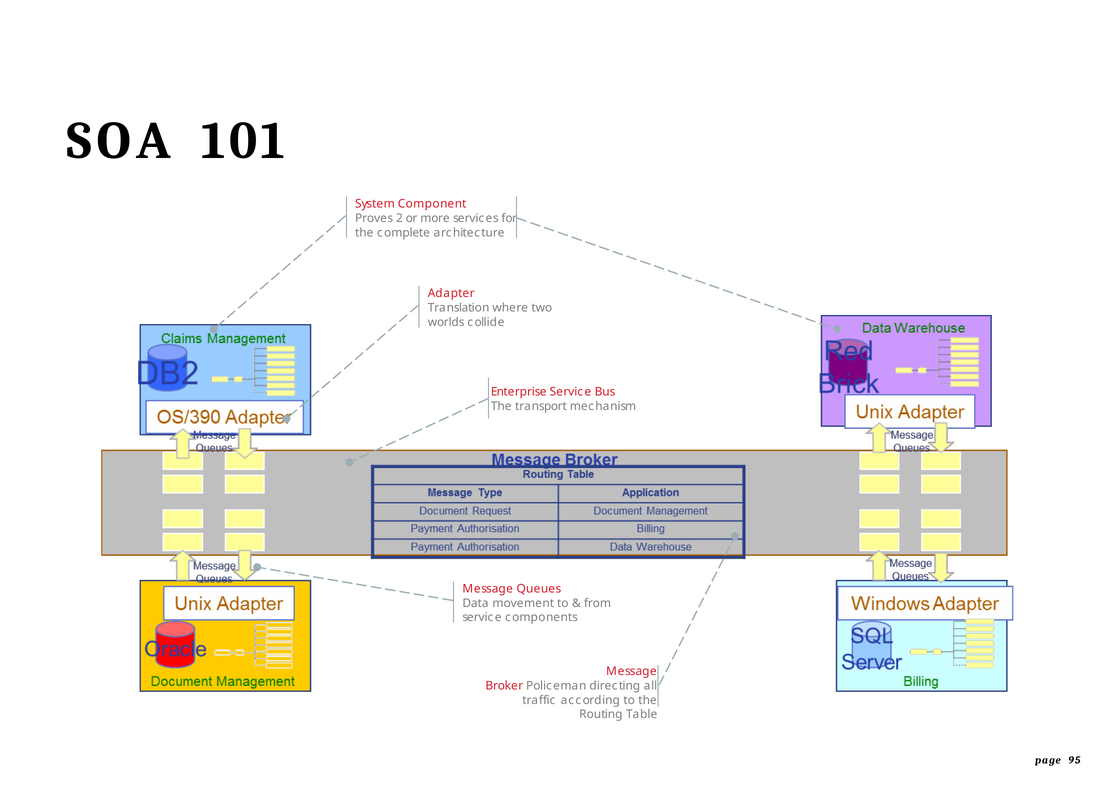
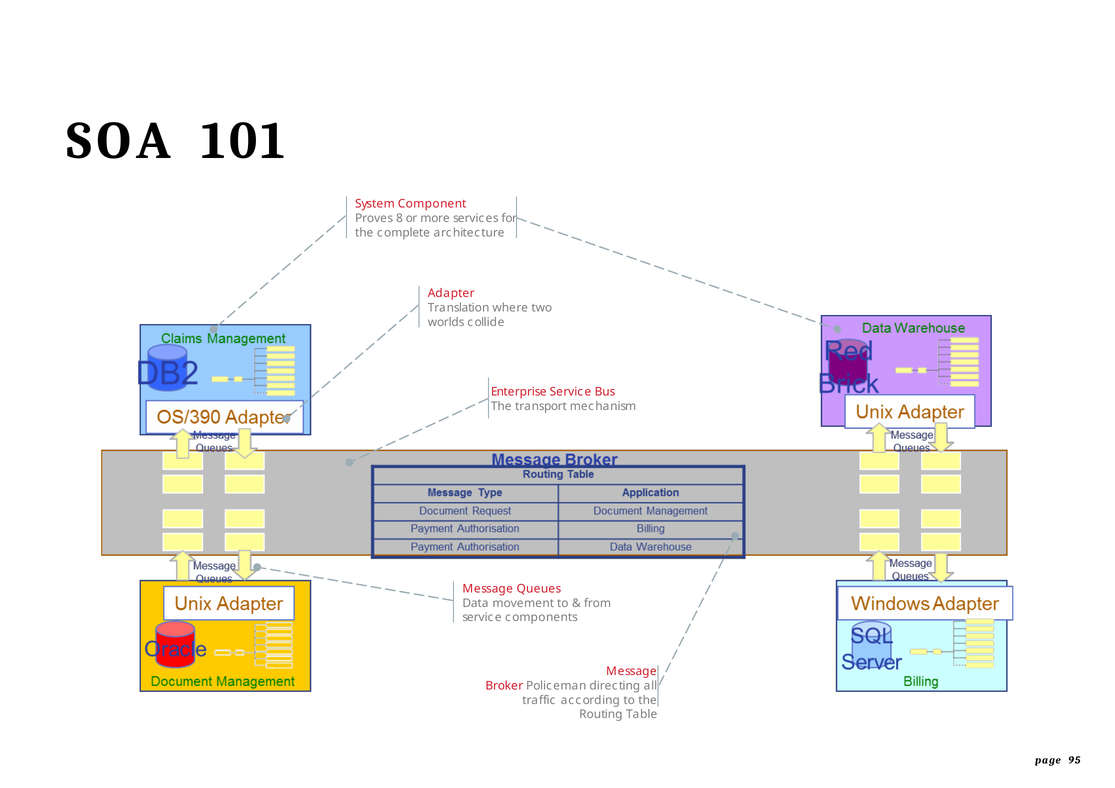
2: 2 -> 8
